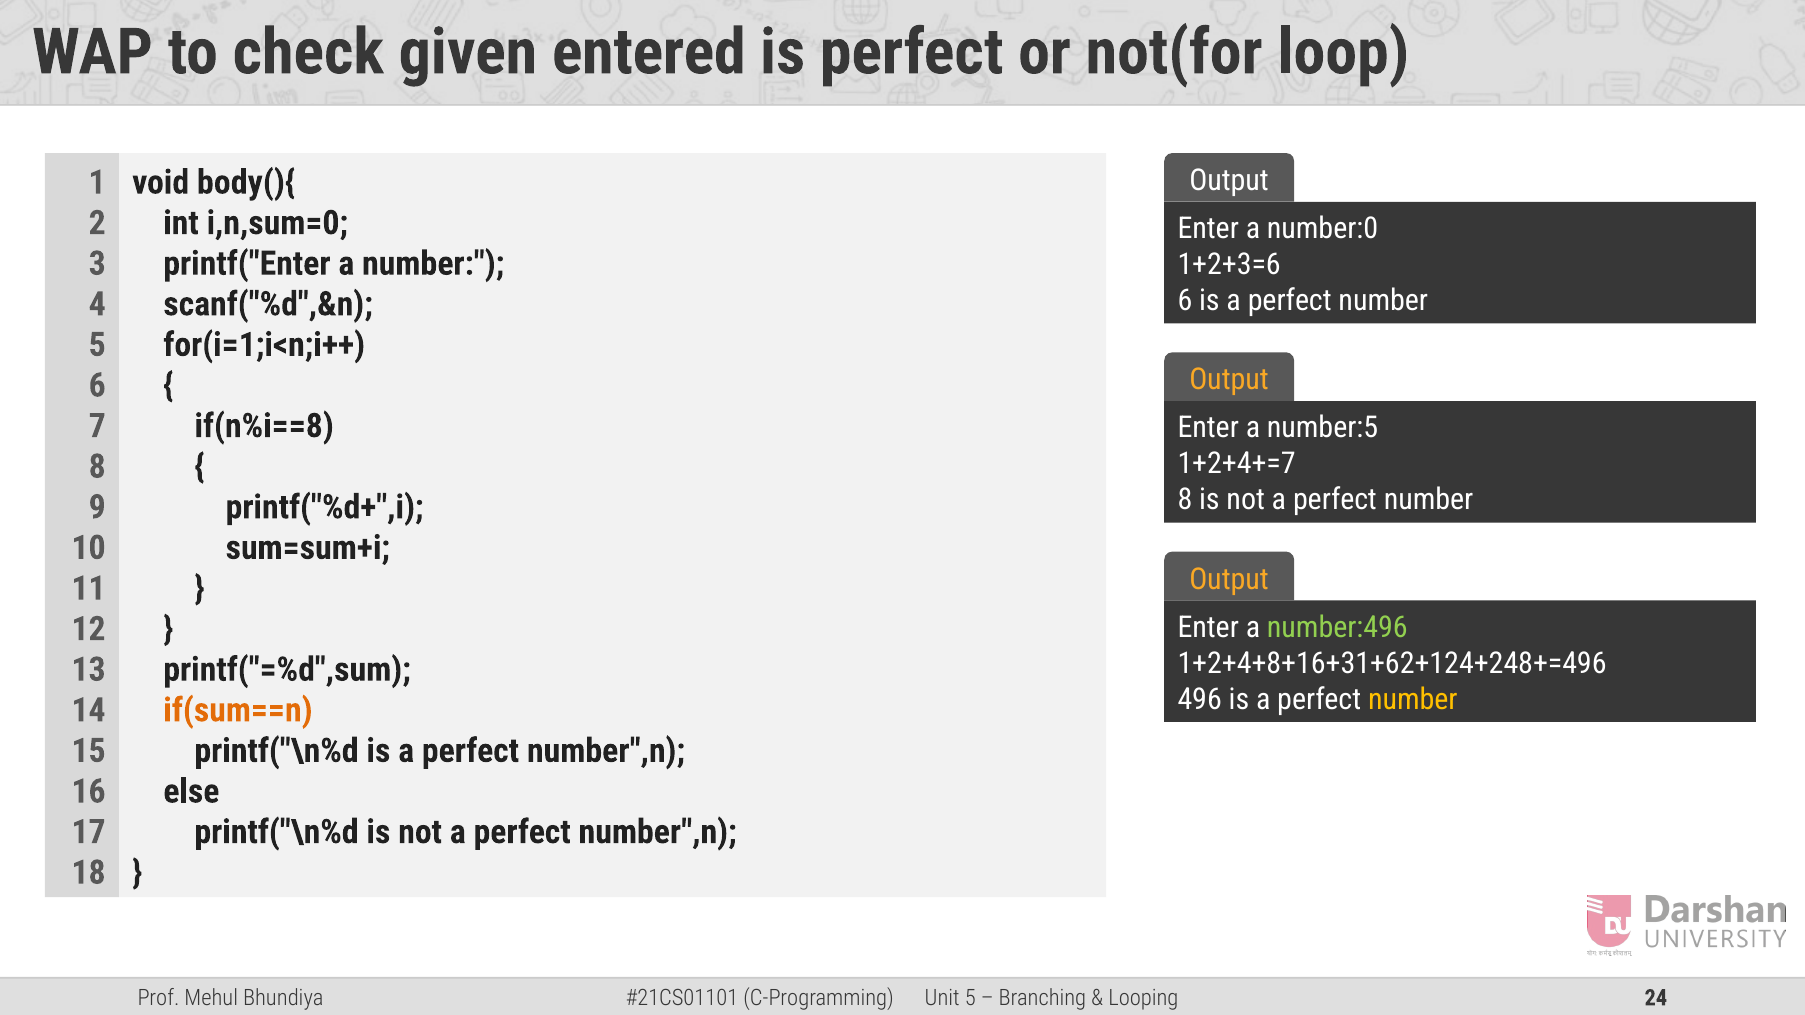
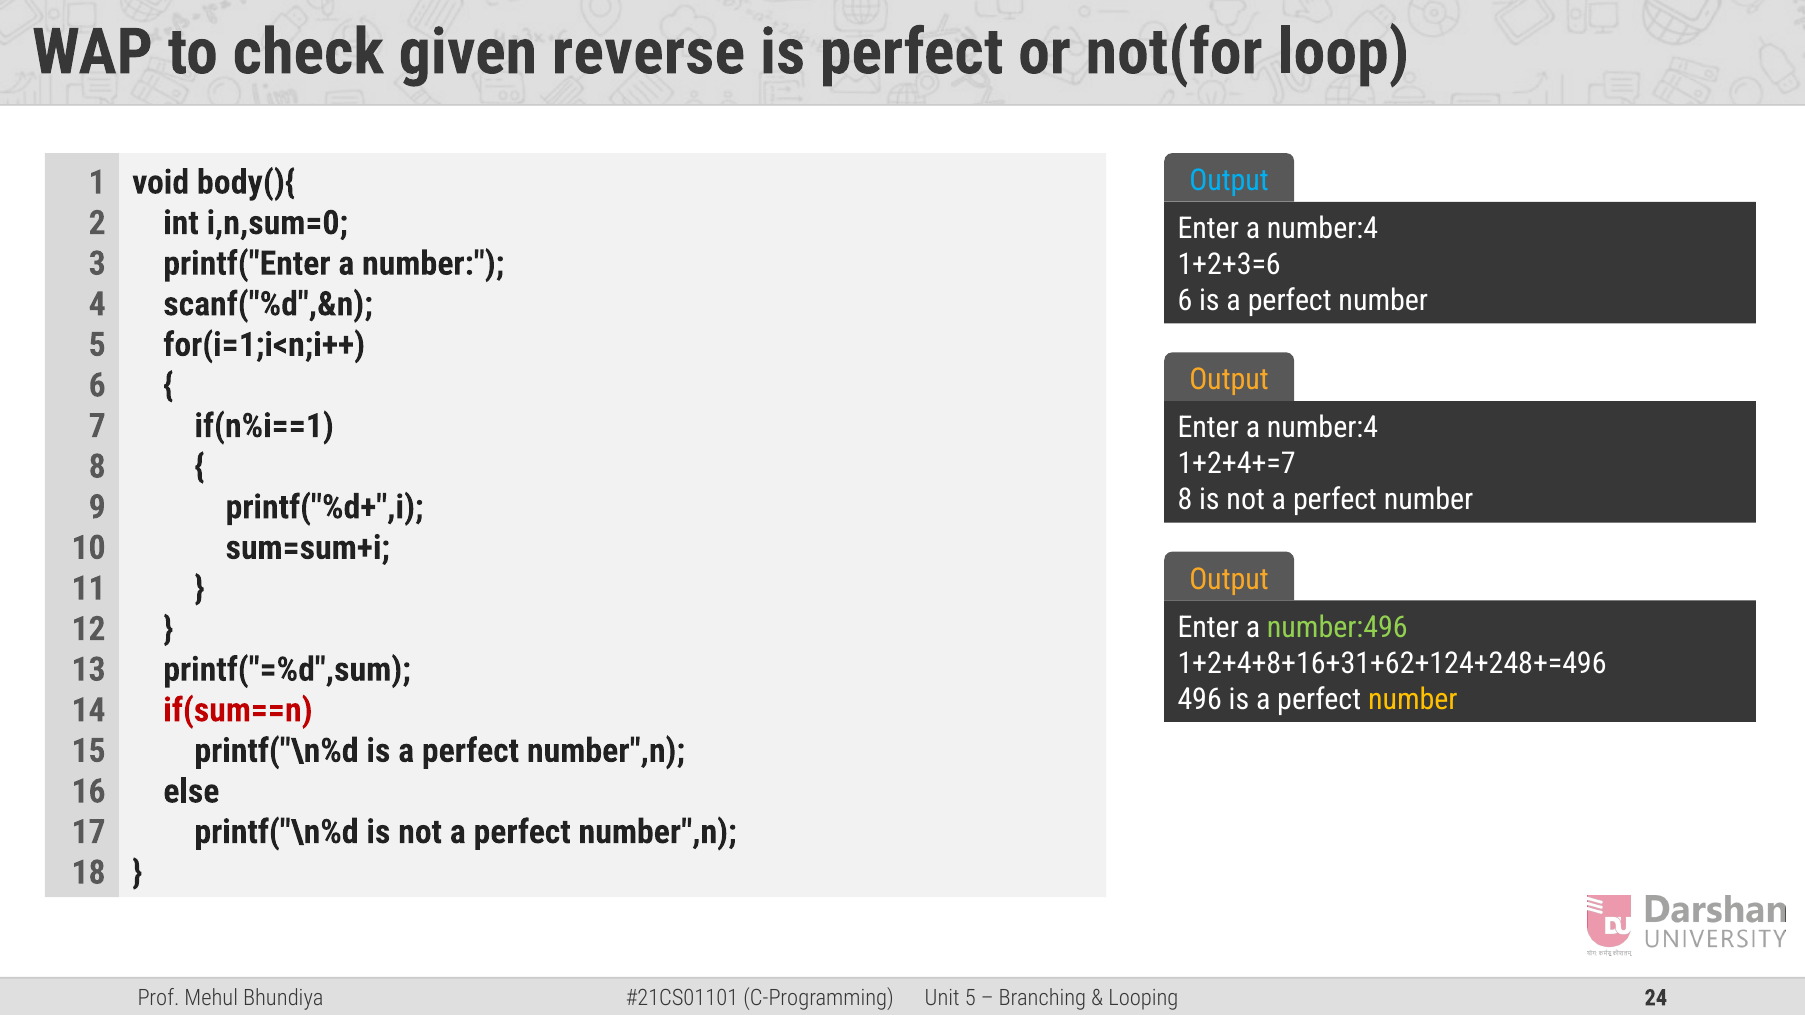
entered: entered -> reverse
Output at (1229, 181) colour: white -> light blue
number:0 at (1323, 229): number:0 -> number:4
if(n%i==8: if(n%i==8 -> if(n%i==1
number:5 at (1323, 428): number:5 -> number:4
if(sum==n colour: orange -> red
